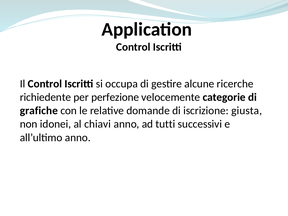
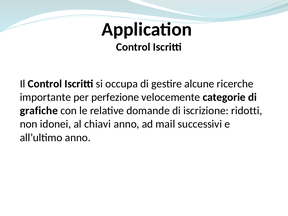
richiedente: richiedente -> importante
giusta: giusta -> ridotti
tutti: tutti -> mail
